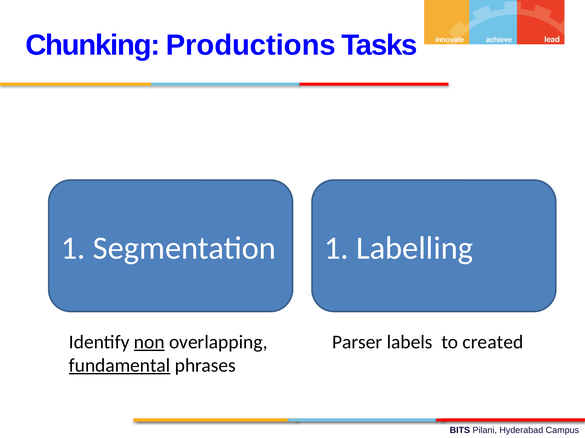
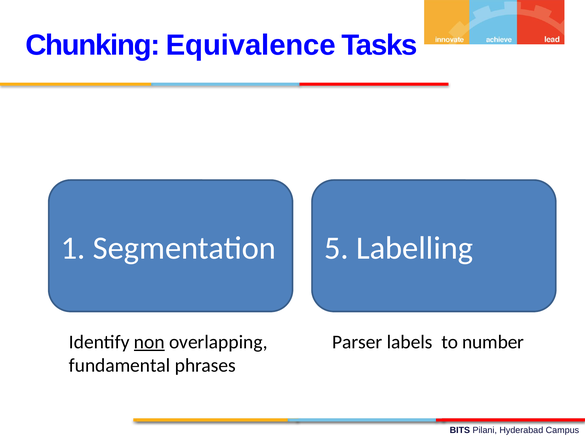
Productions: Productions -> Equivalence
Segmentation 1: 1 -> 5
created: created -> number
fundamental underline: present -> none
